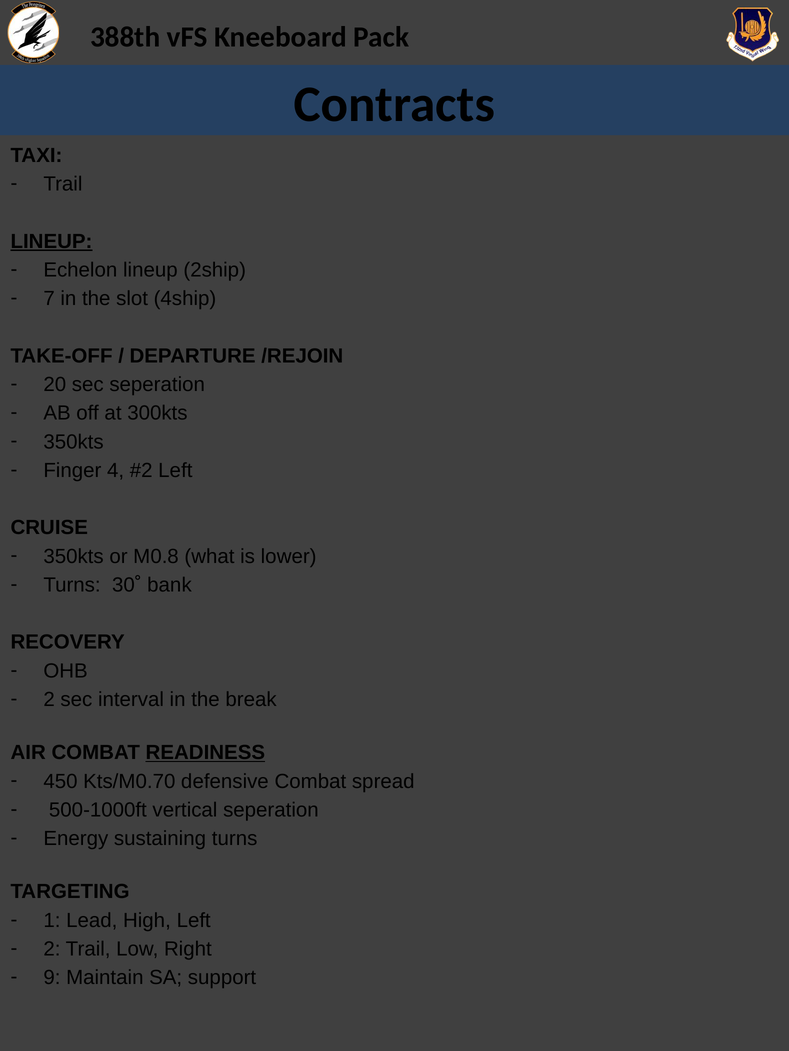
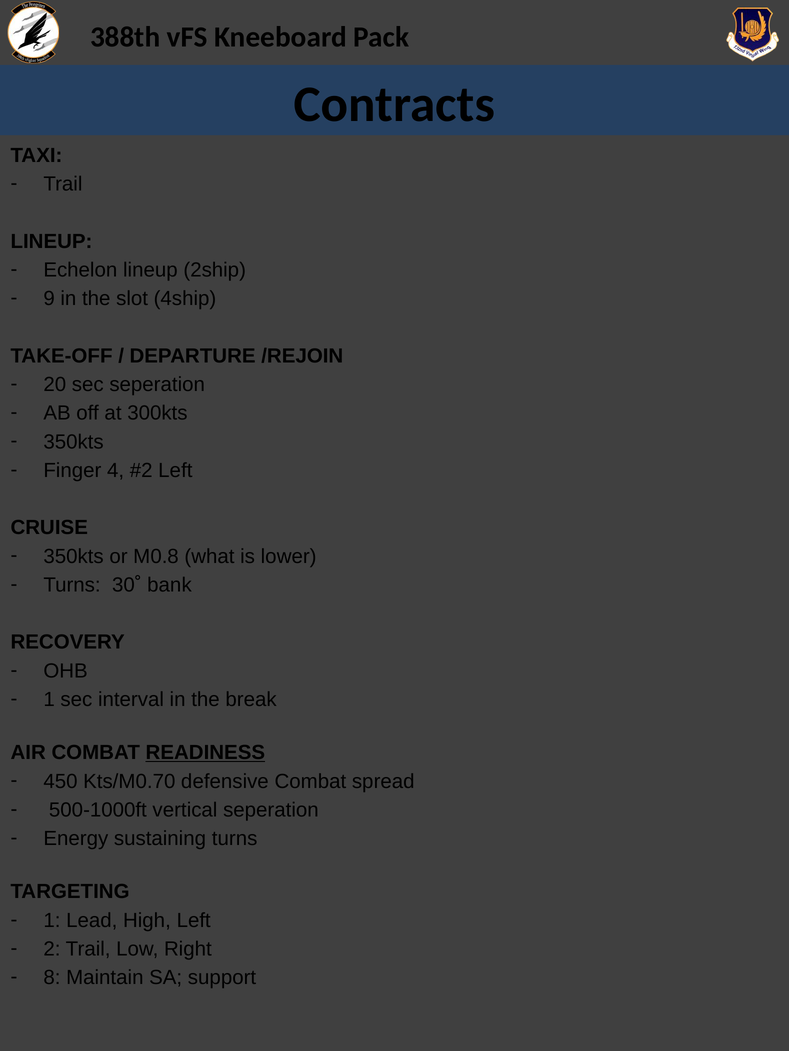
LINEUP at (51, 242) underline: present -> none
7: 7 -> 9
2 at (49, 700): 2 -> 1
9: 9 -> 8
